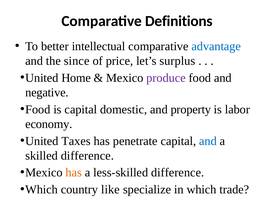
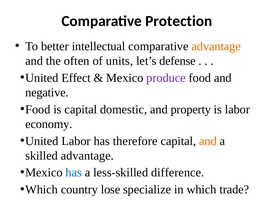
Definitions: Definitions -> Protection
advantage at (216, 46) colour: blue -> orange
since: since -> often
price: price -> units
surplus: surplus -> defense
Home: Home -> Effect
United Taxes: Taxes -> Labor
penetrate: penetrate -> therefore
and at (208, 141) colour: blue -> orange
skilled difference: difference -> advantage
has at (74, 172) colour: orange -> blue
like: like -> lose
